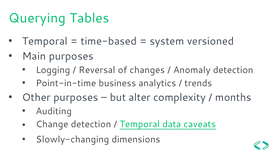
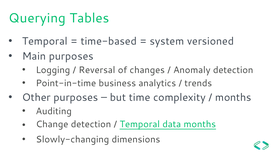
alter: alter -> time
data caveats: caveats -> months
